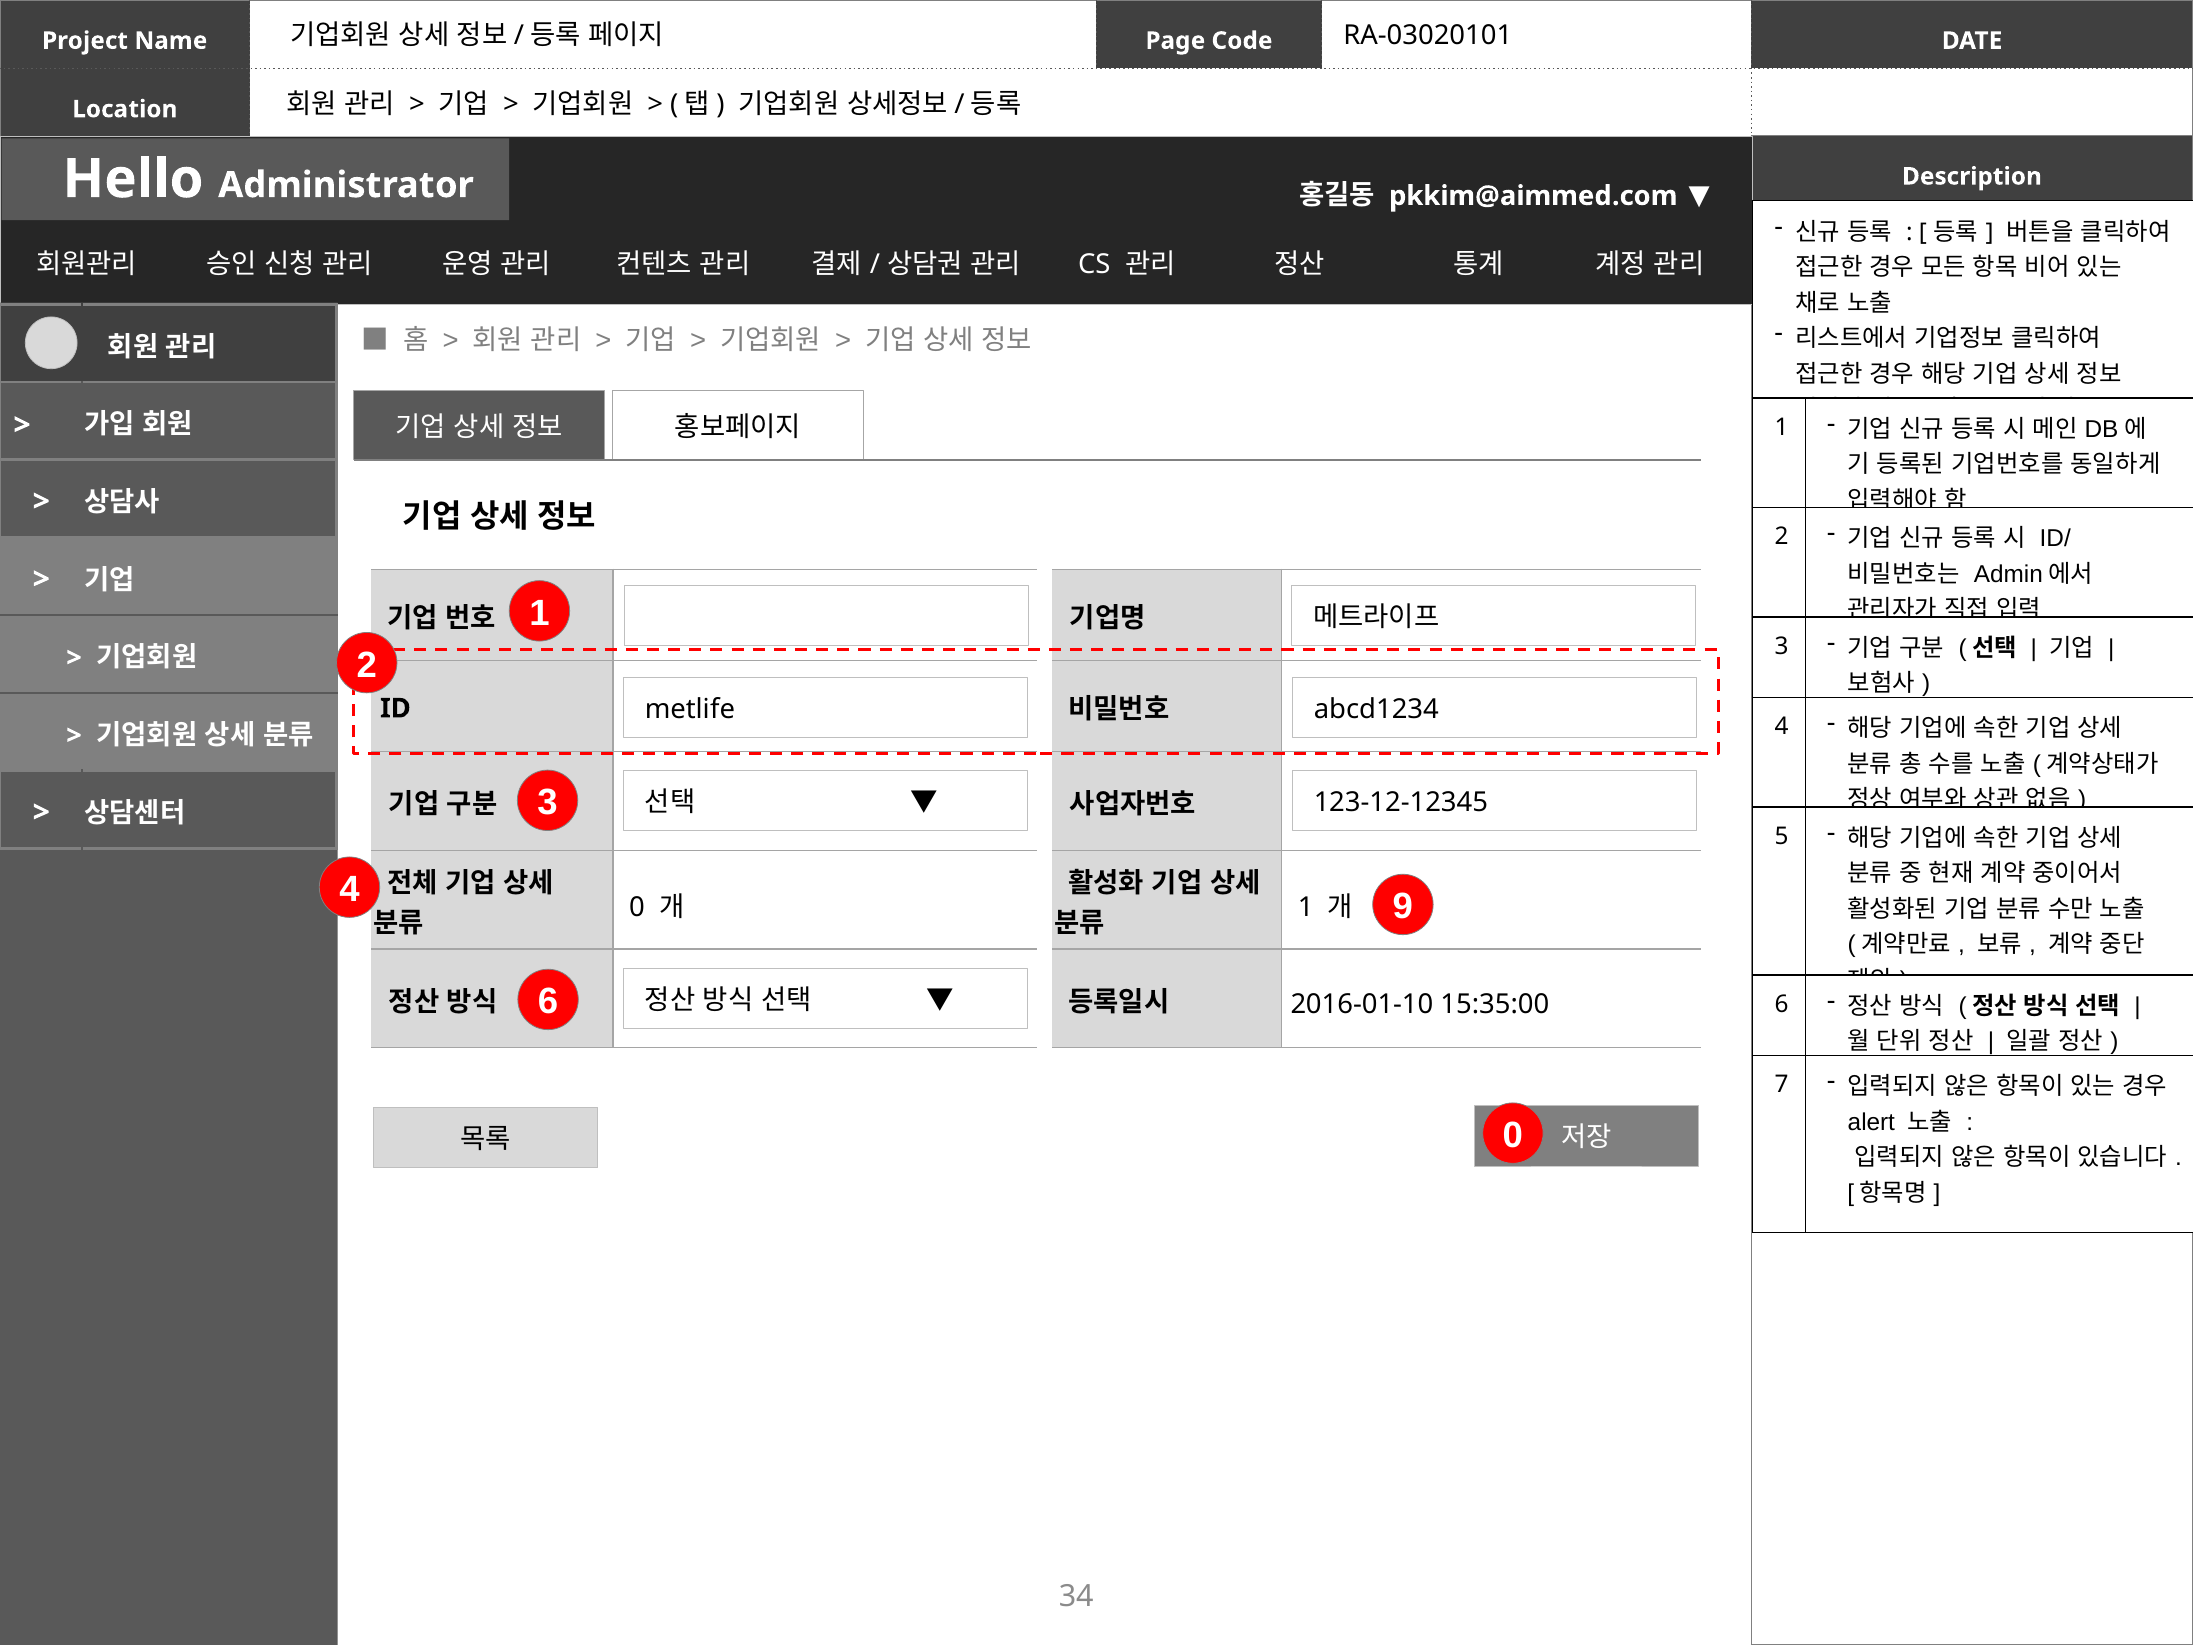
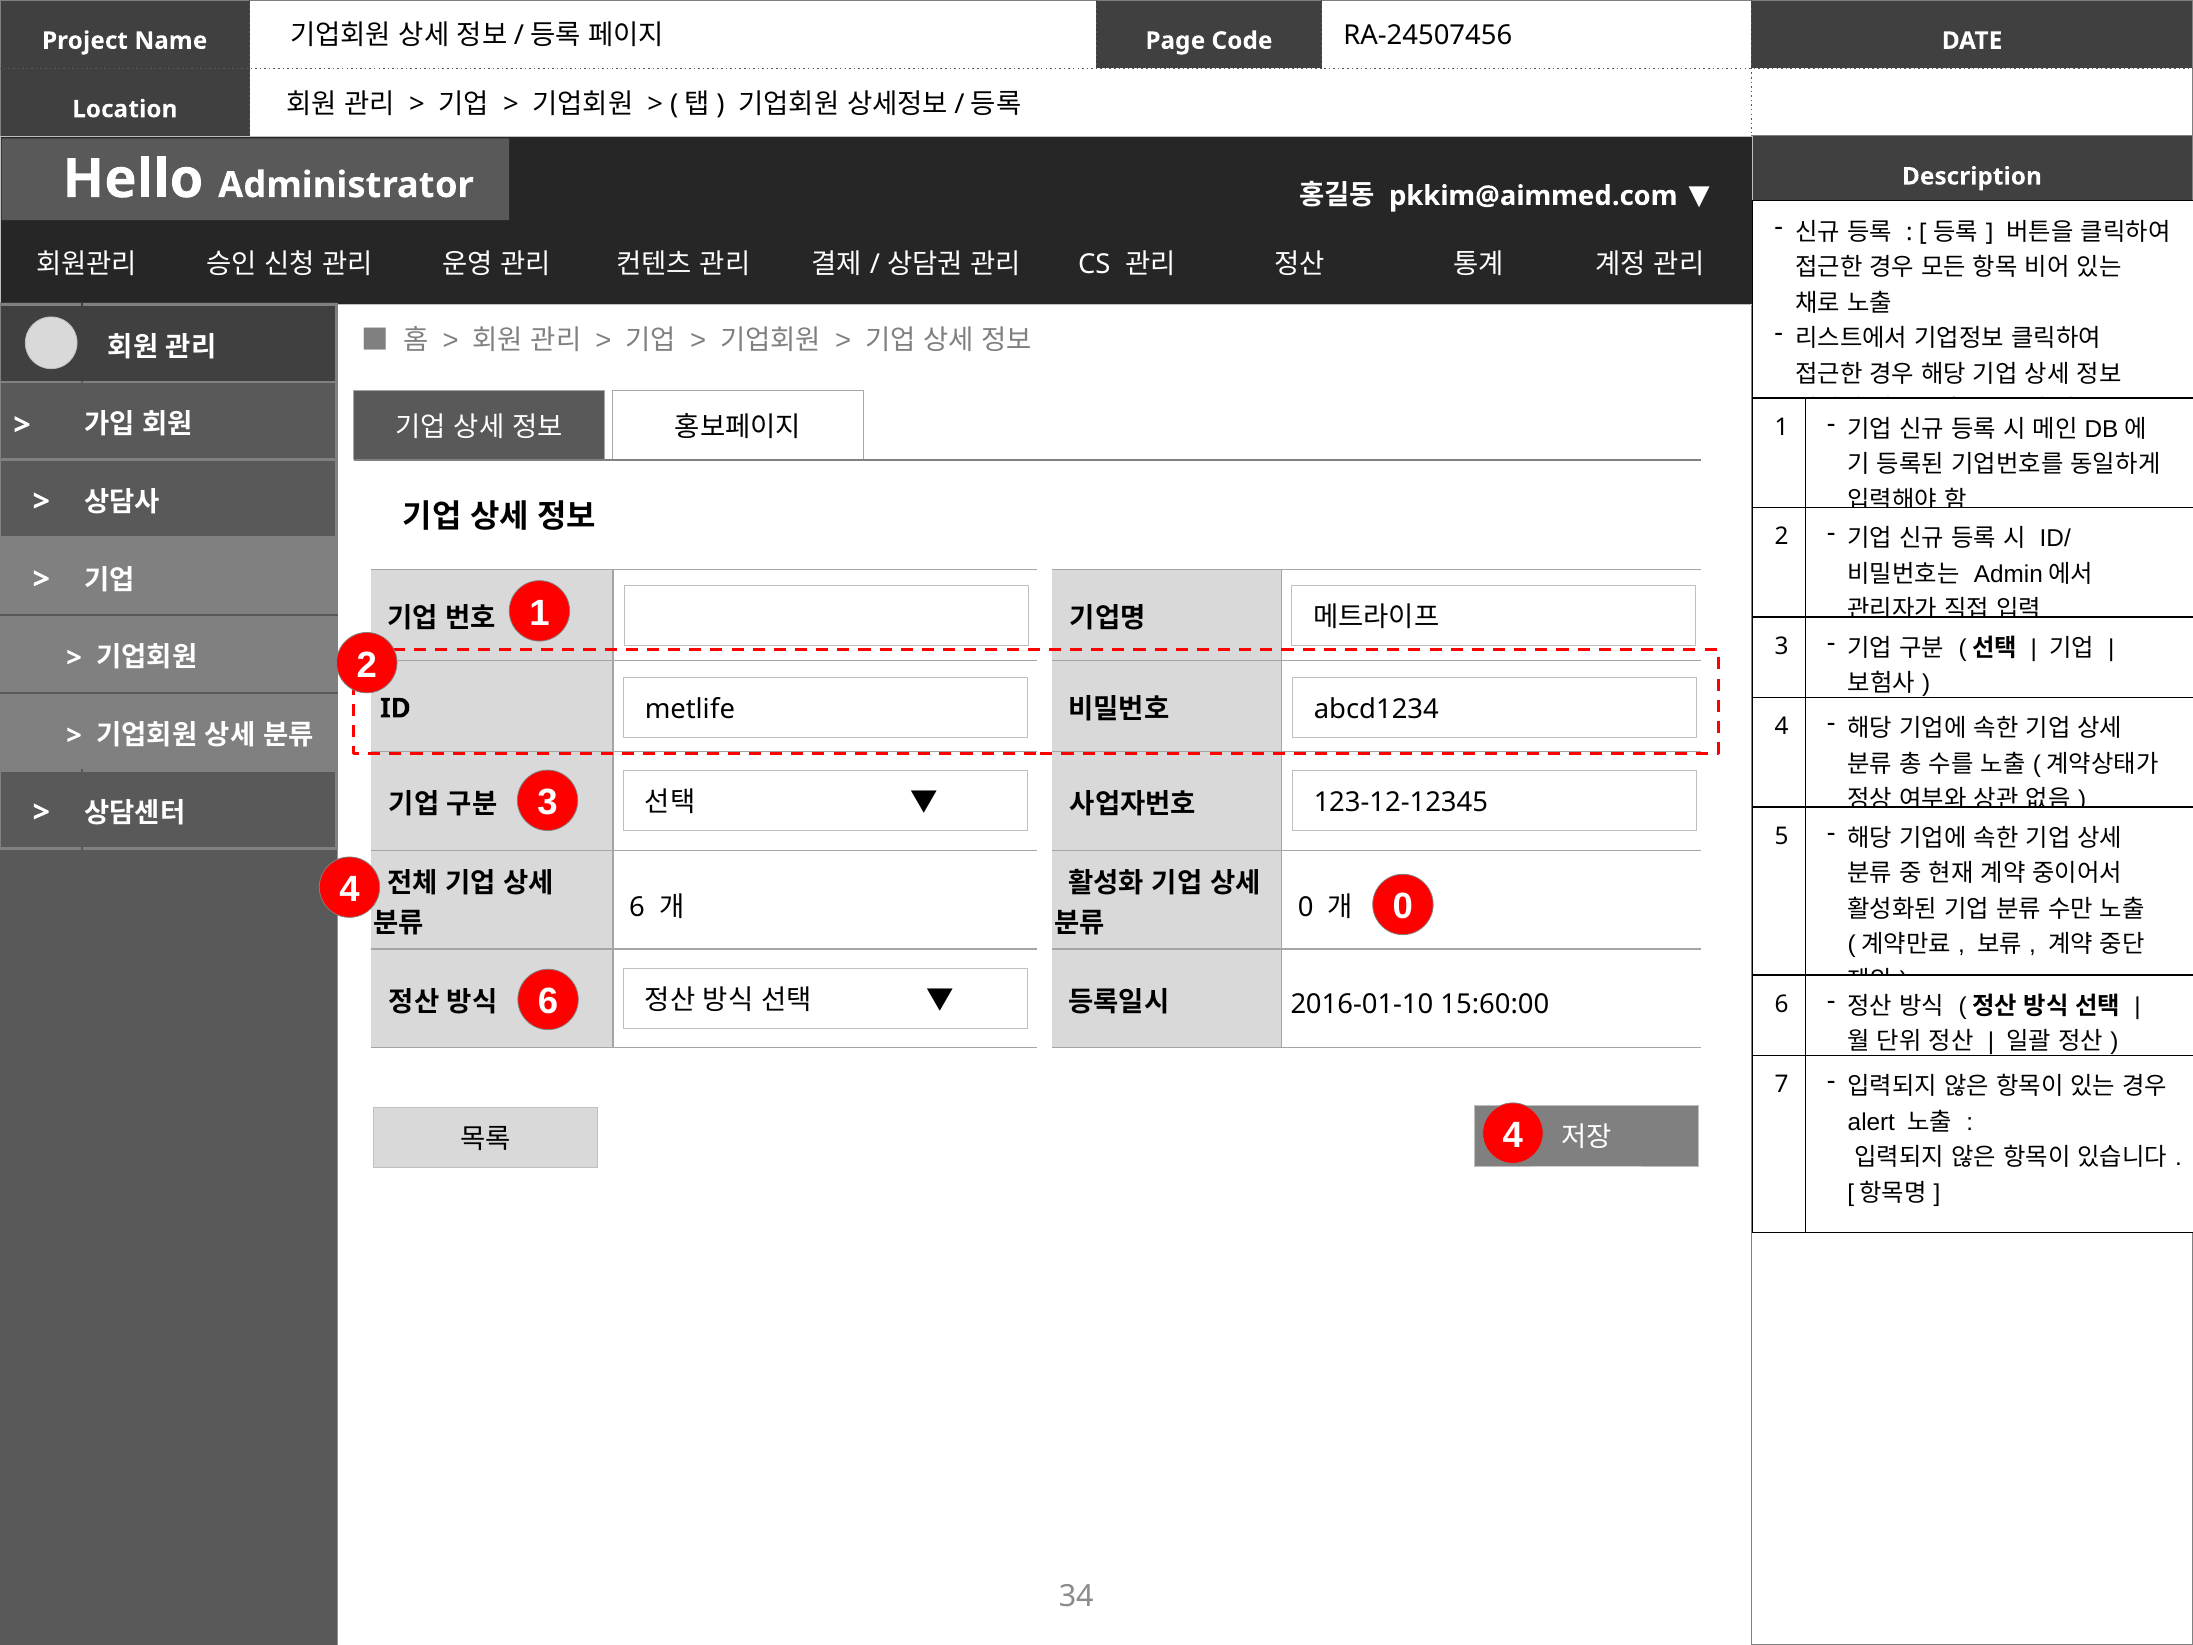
RA-03020101: RA-03020101 -> RA-24507456
4 9: 9 -> 0
0 at (637, 907): 0 -> 6
1 at (1306, 907): 1 -> 0
15:35:00: 15:35:00 -> 15:60:00
0 at (1513, 1135): 0 -> 4
